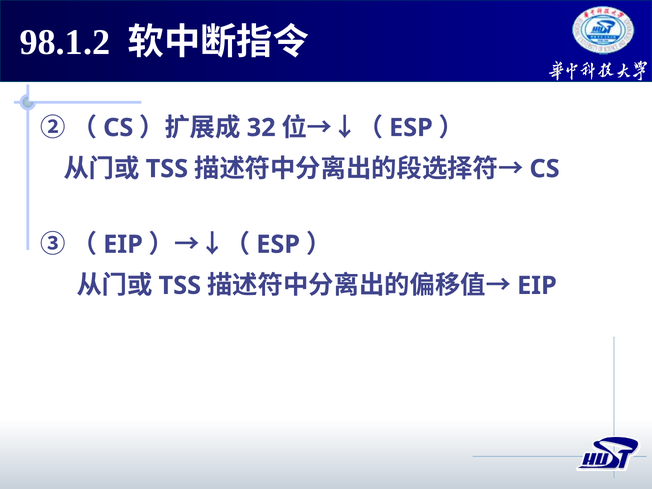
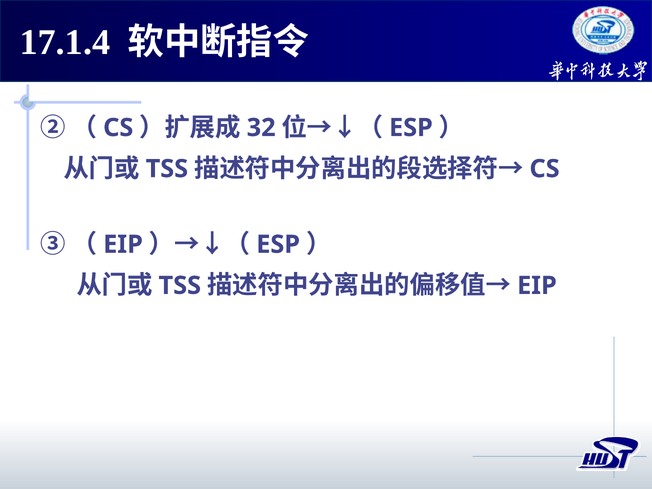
98.1.2: 98.1.2 -> 17.1.4
